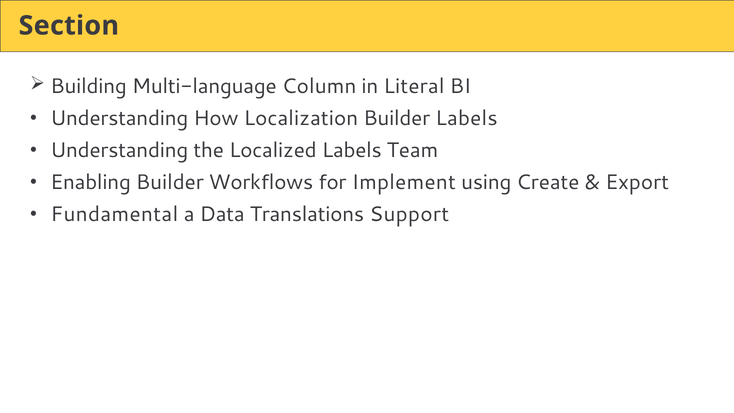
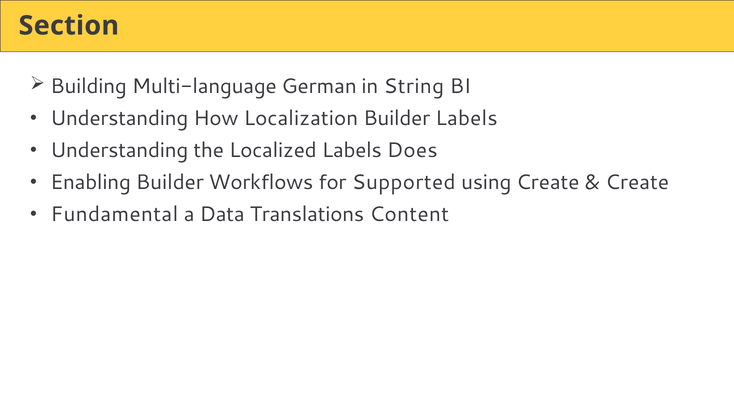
Column: Column -> German
Literal: Literal -> String
Team: Team -> Does
Implement: Implement -> Supported
Export at (637, 182): Export -> Create
Support: Support -> Content
